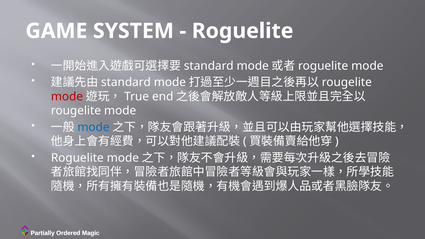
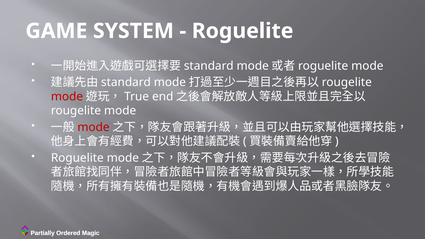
mode at (93, 127) colour: blue -> red
